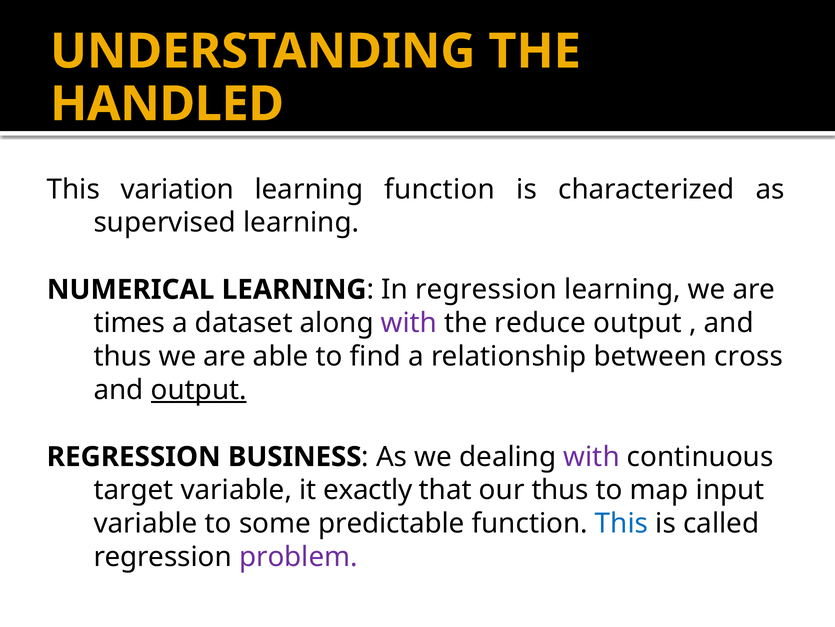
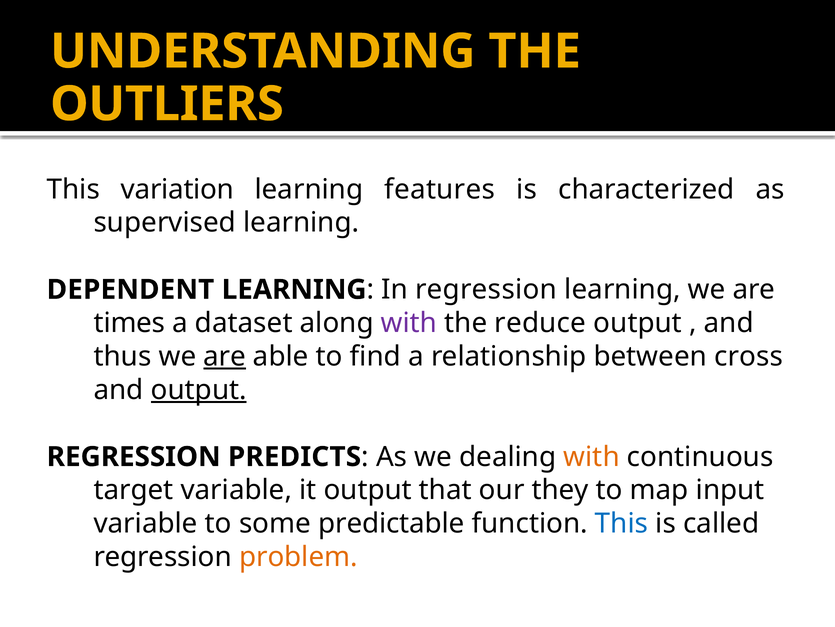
HANDLED: HANDLED -> OUTLIERS
learning function: function -> features
NUMERICAL: NUMERICAL -> DEPENDENT
are at (225, 356) underline: none -> present
BUSINESS: BUSINESS -> PREDICTS
with at (592, 456) colour: purple -> orange
it exactly: exactly -> output
our thus: thus -> they
problem colour: purple -> orange
